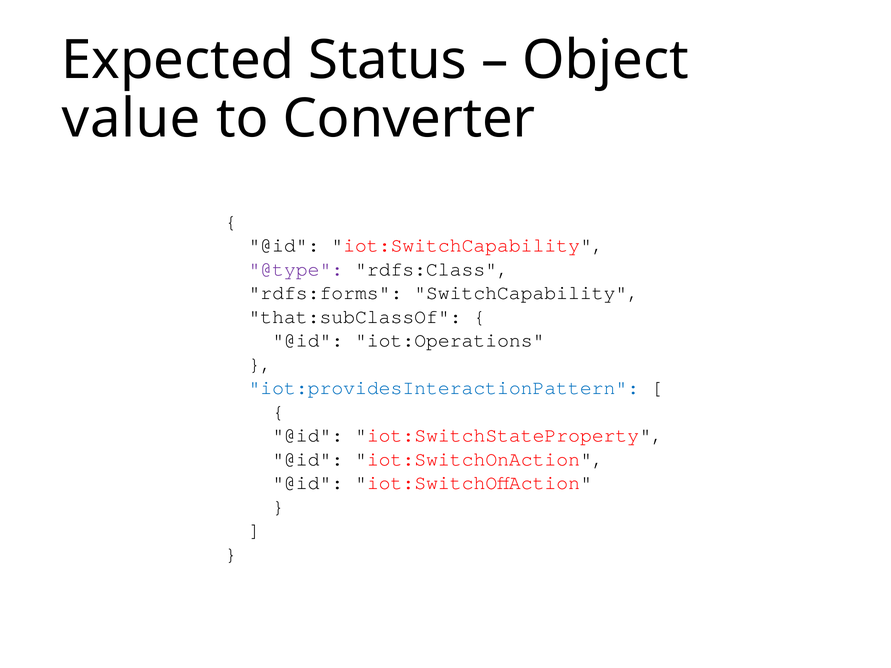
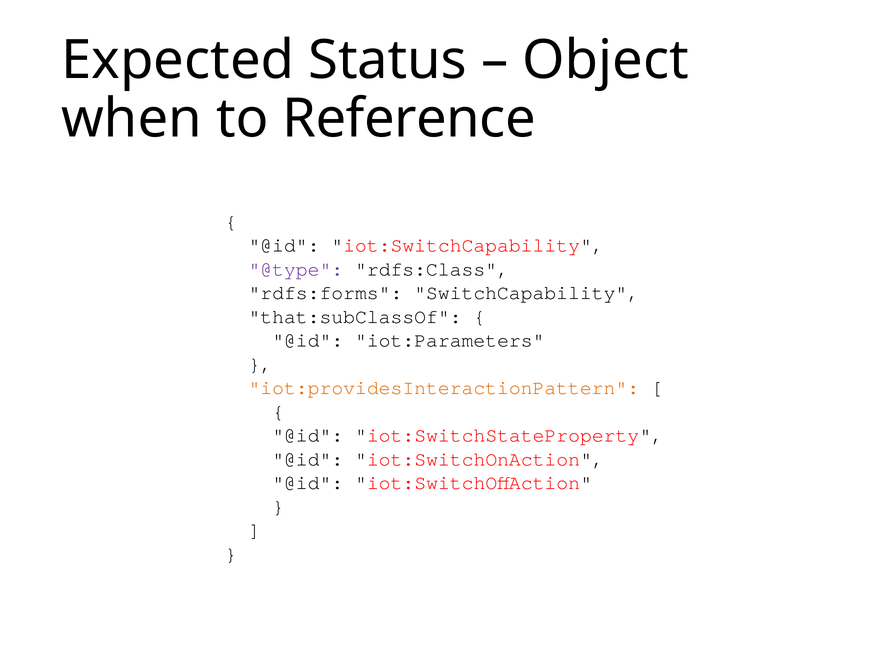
value: value -> when
Converter: Converter -> Reference
iot:Operations: iot:Operations -> iot:Parameters
iot:providesInteractionPattern colour: blue -> orange
